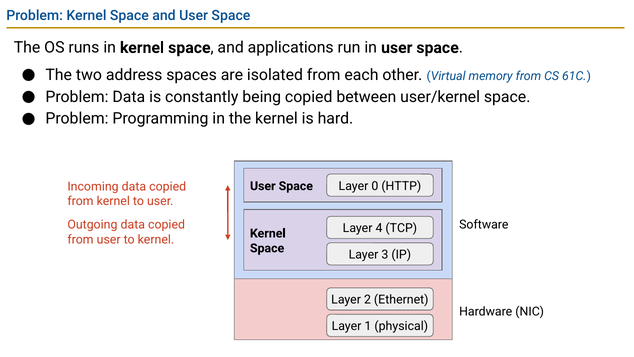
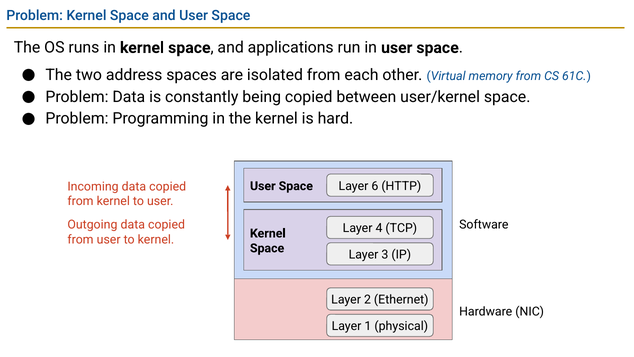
0: 0 -> 6
